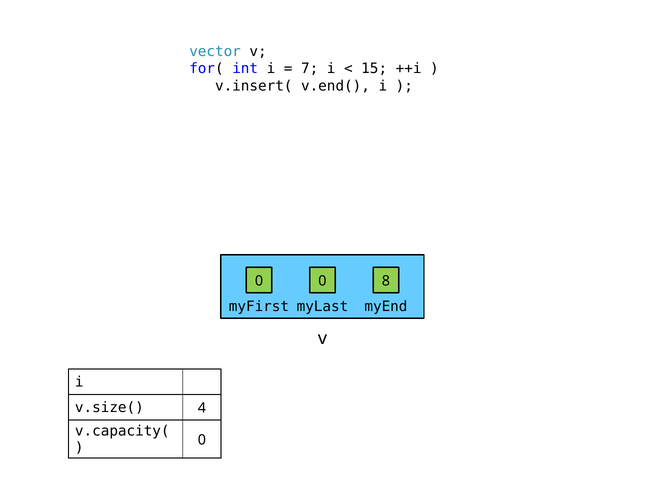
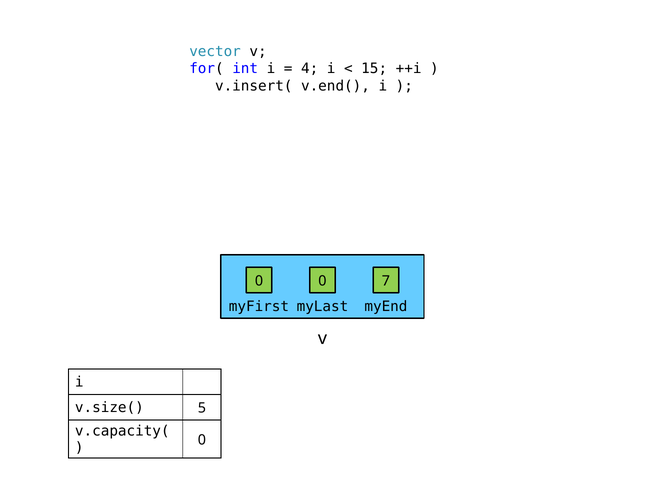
7: 7 -> 4
8: 8 -> 7
4: 4 -> 5
